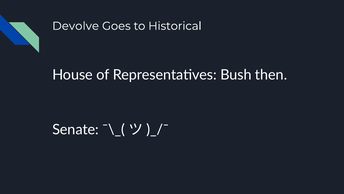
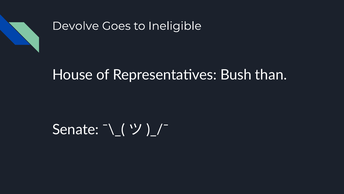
Historical: Historical -> Ineligible
then: then -> than
